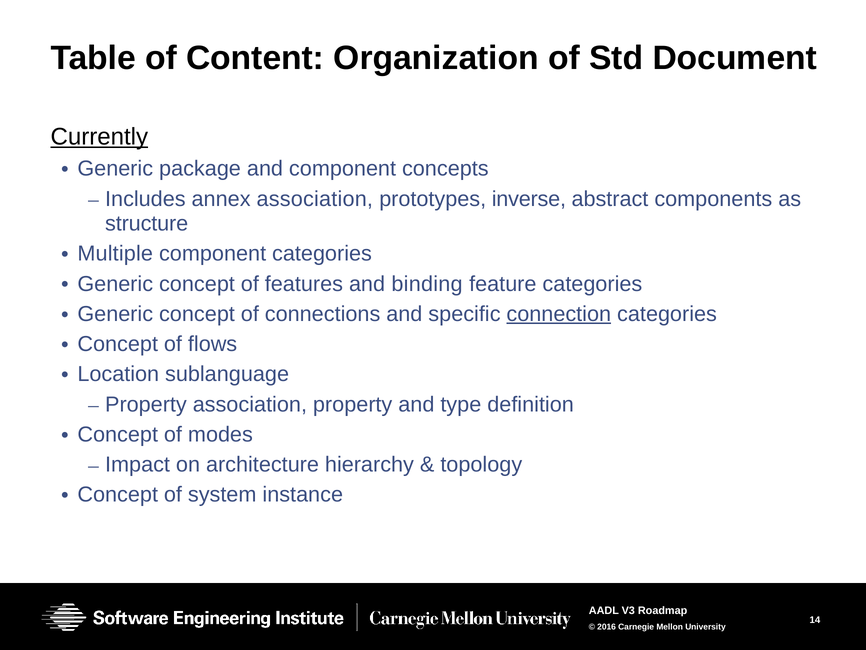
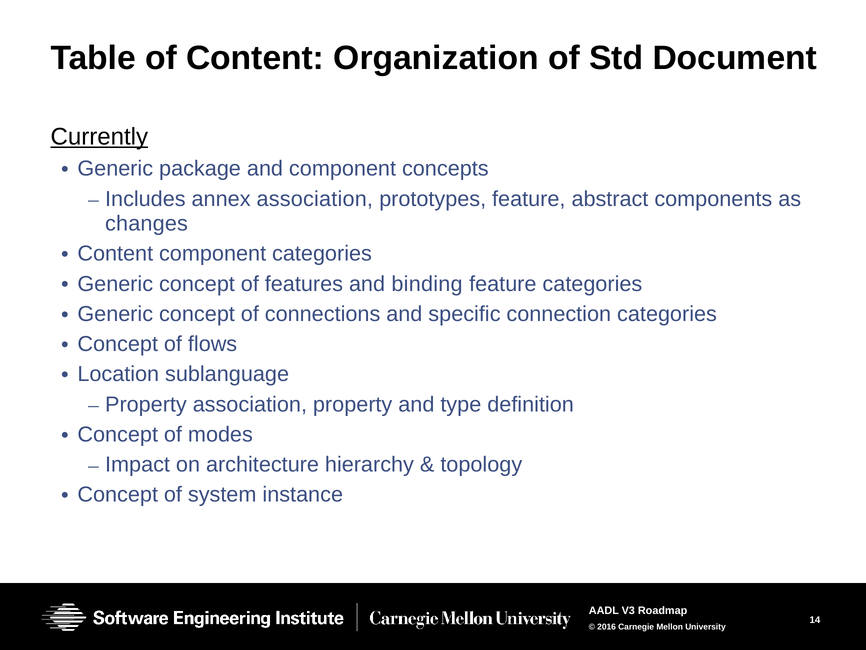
prototypes inverse: inverse -> feature
structure: structure -> changes
Multiple at (115, 254): Multiple -> Content
connection underline: present -> none
